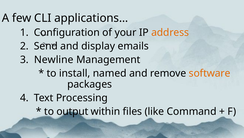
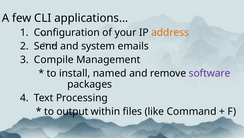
display: display -> system
Newline: Newline -> Compile
software colour: orange -> purple
